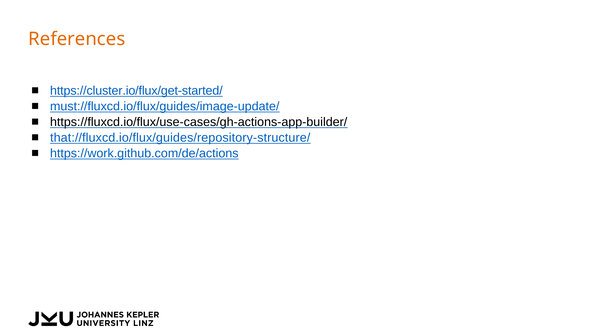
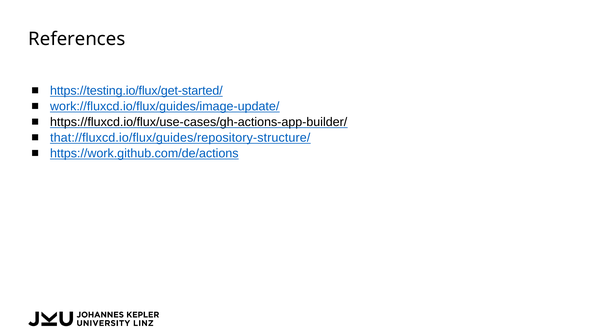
References colour: orange -> black
https://cluster.io/flux/get-started/: https://cluster.io/flux/get-started/ -> https://testing.io/flux/get-started/
must://fluxcd.io/flux/guides/image-update/: must://fluxcd.io/flux/guides/image-update/ -> work://fluxcd.io/flux/guides/image-update/
